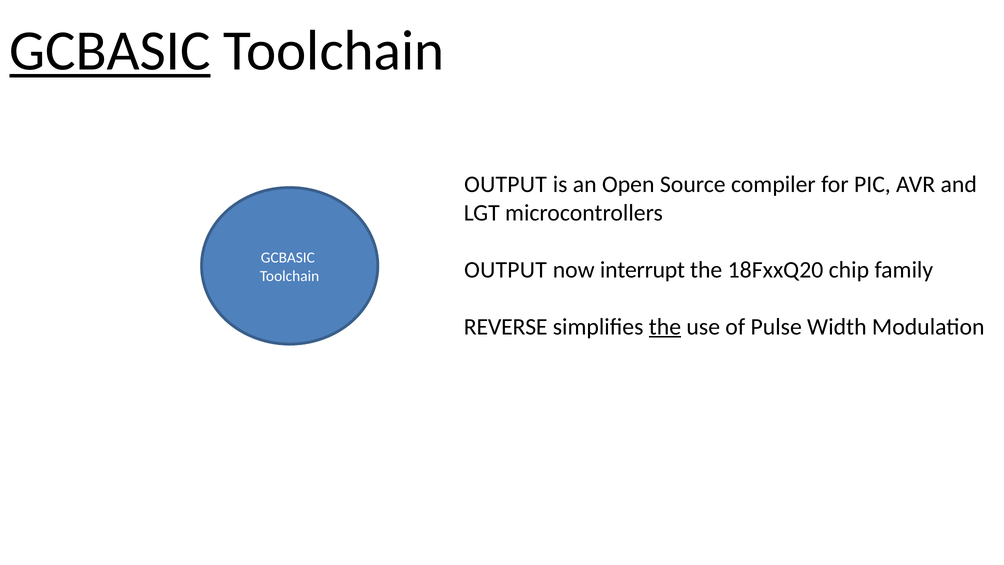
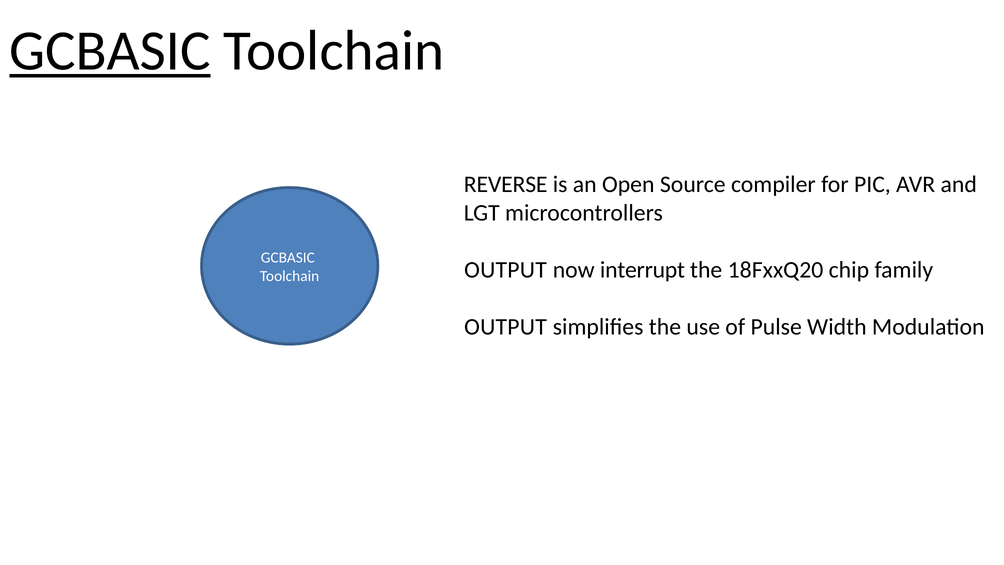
OUTPUT at (506, 184): OUTPUT -> REVERSE
REVERSE at (506, 327): REVERSE -> OUTPUT
the at (665, 327) underline: present -> none
